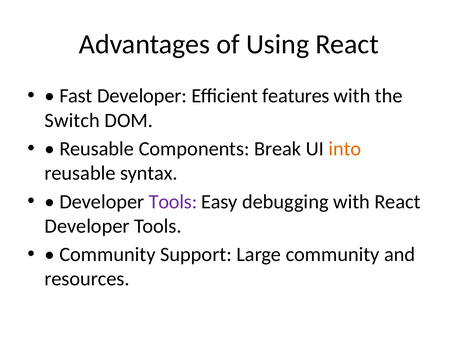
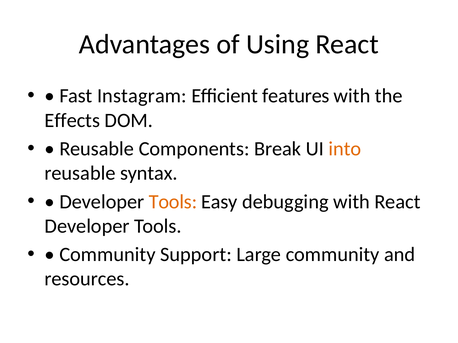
Fast Developer: Developer -> Instagram
Switch: Switch -> Effects
Tools at (173, 202) colour: purple -> orange
